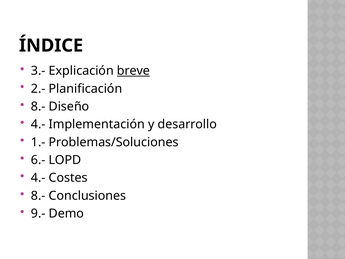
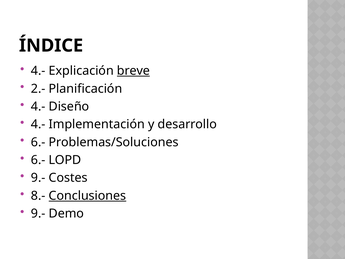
3.- at (38, 71): 3.- -> 4.-
8.- at (38, 106): 8.- -> 4.-
1.- at (38, 142): 1.- -> 6.-
4.- at (38, 178): 4.- -> 9.-
Conclusiones underline: none -> present
